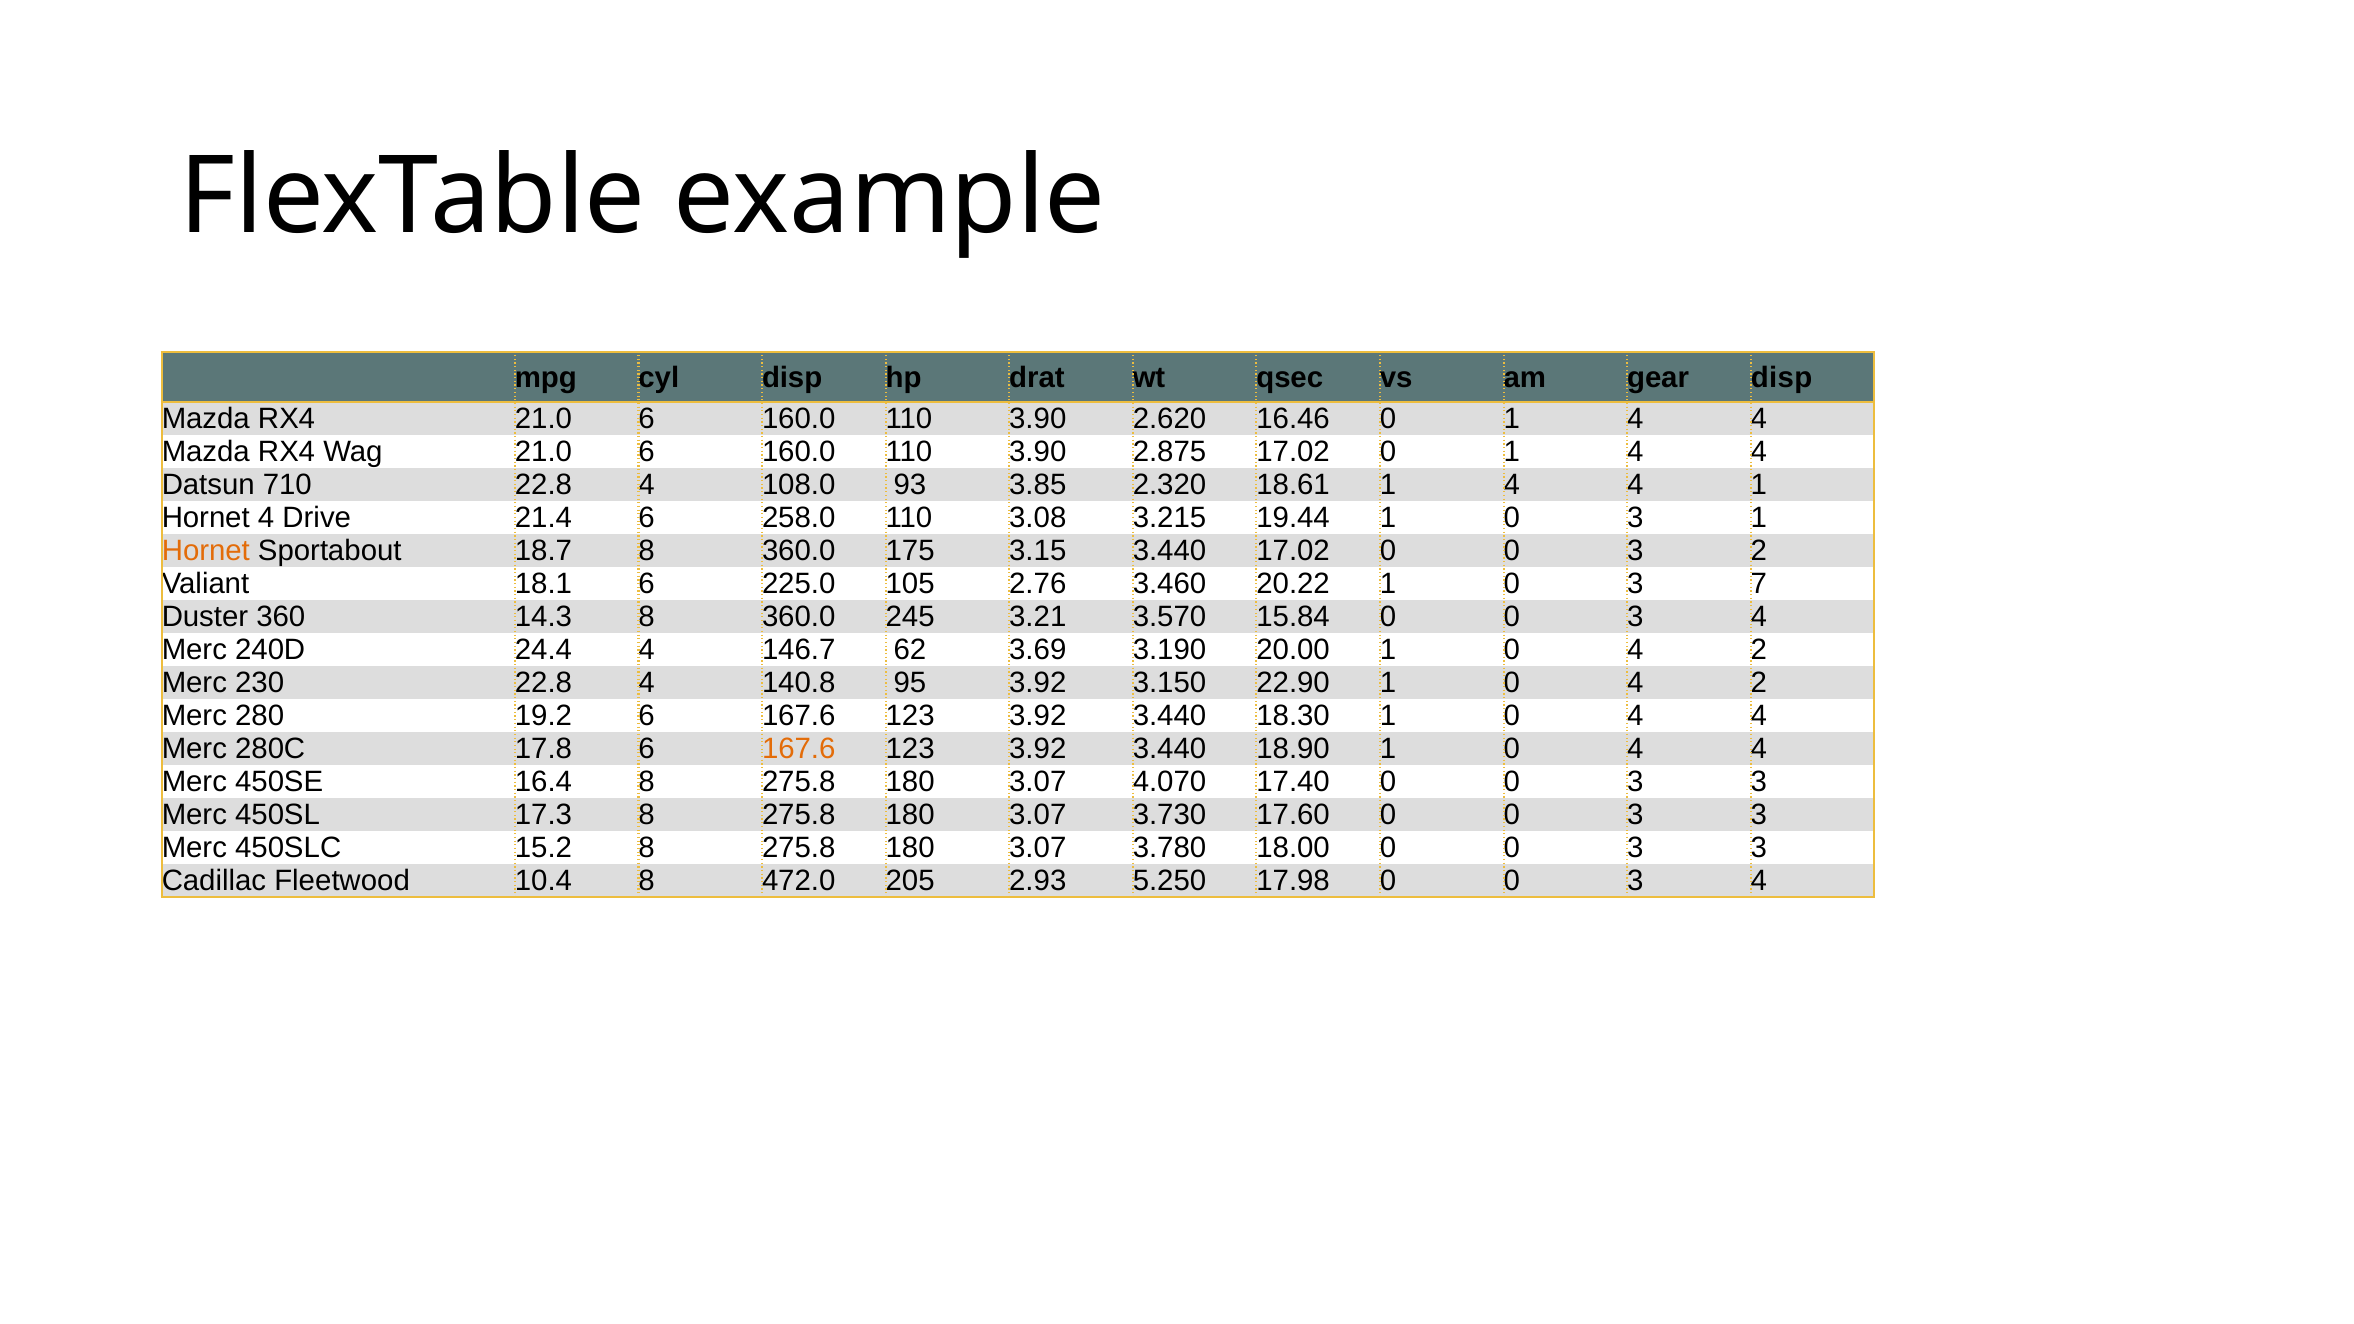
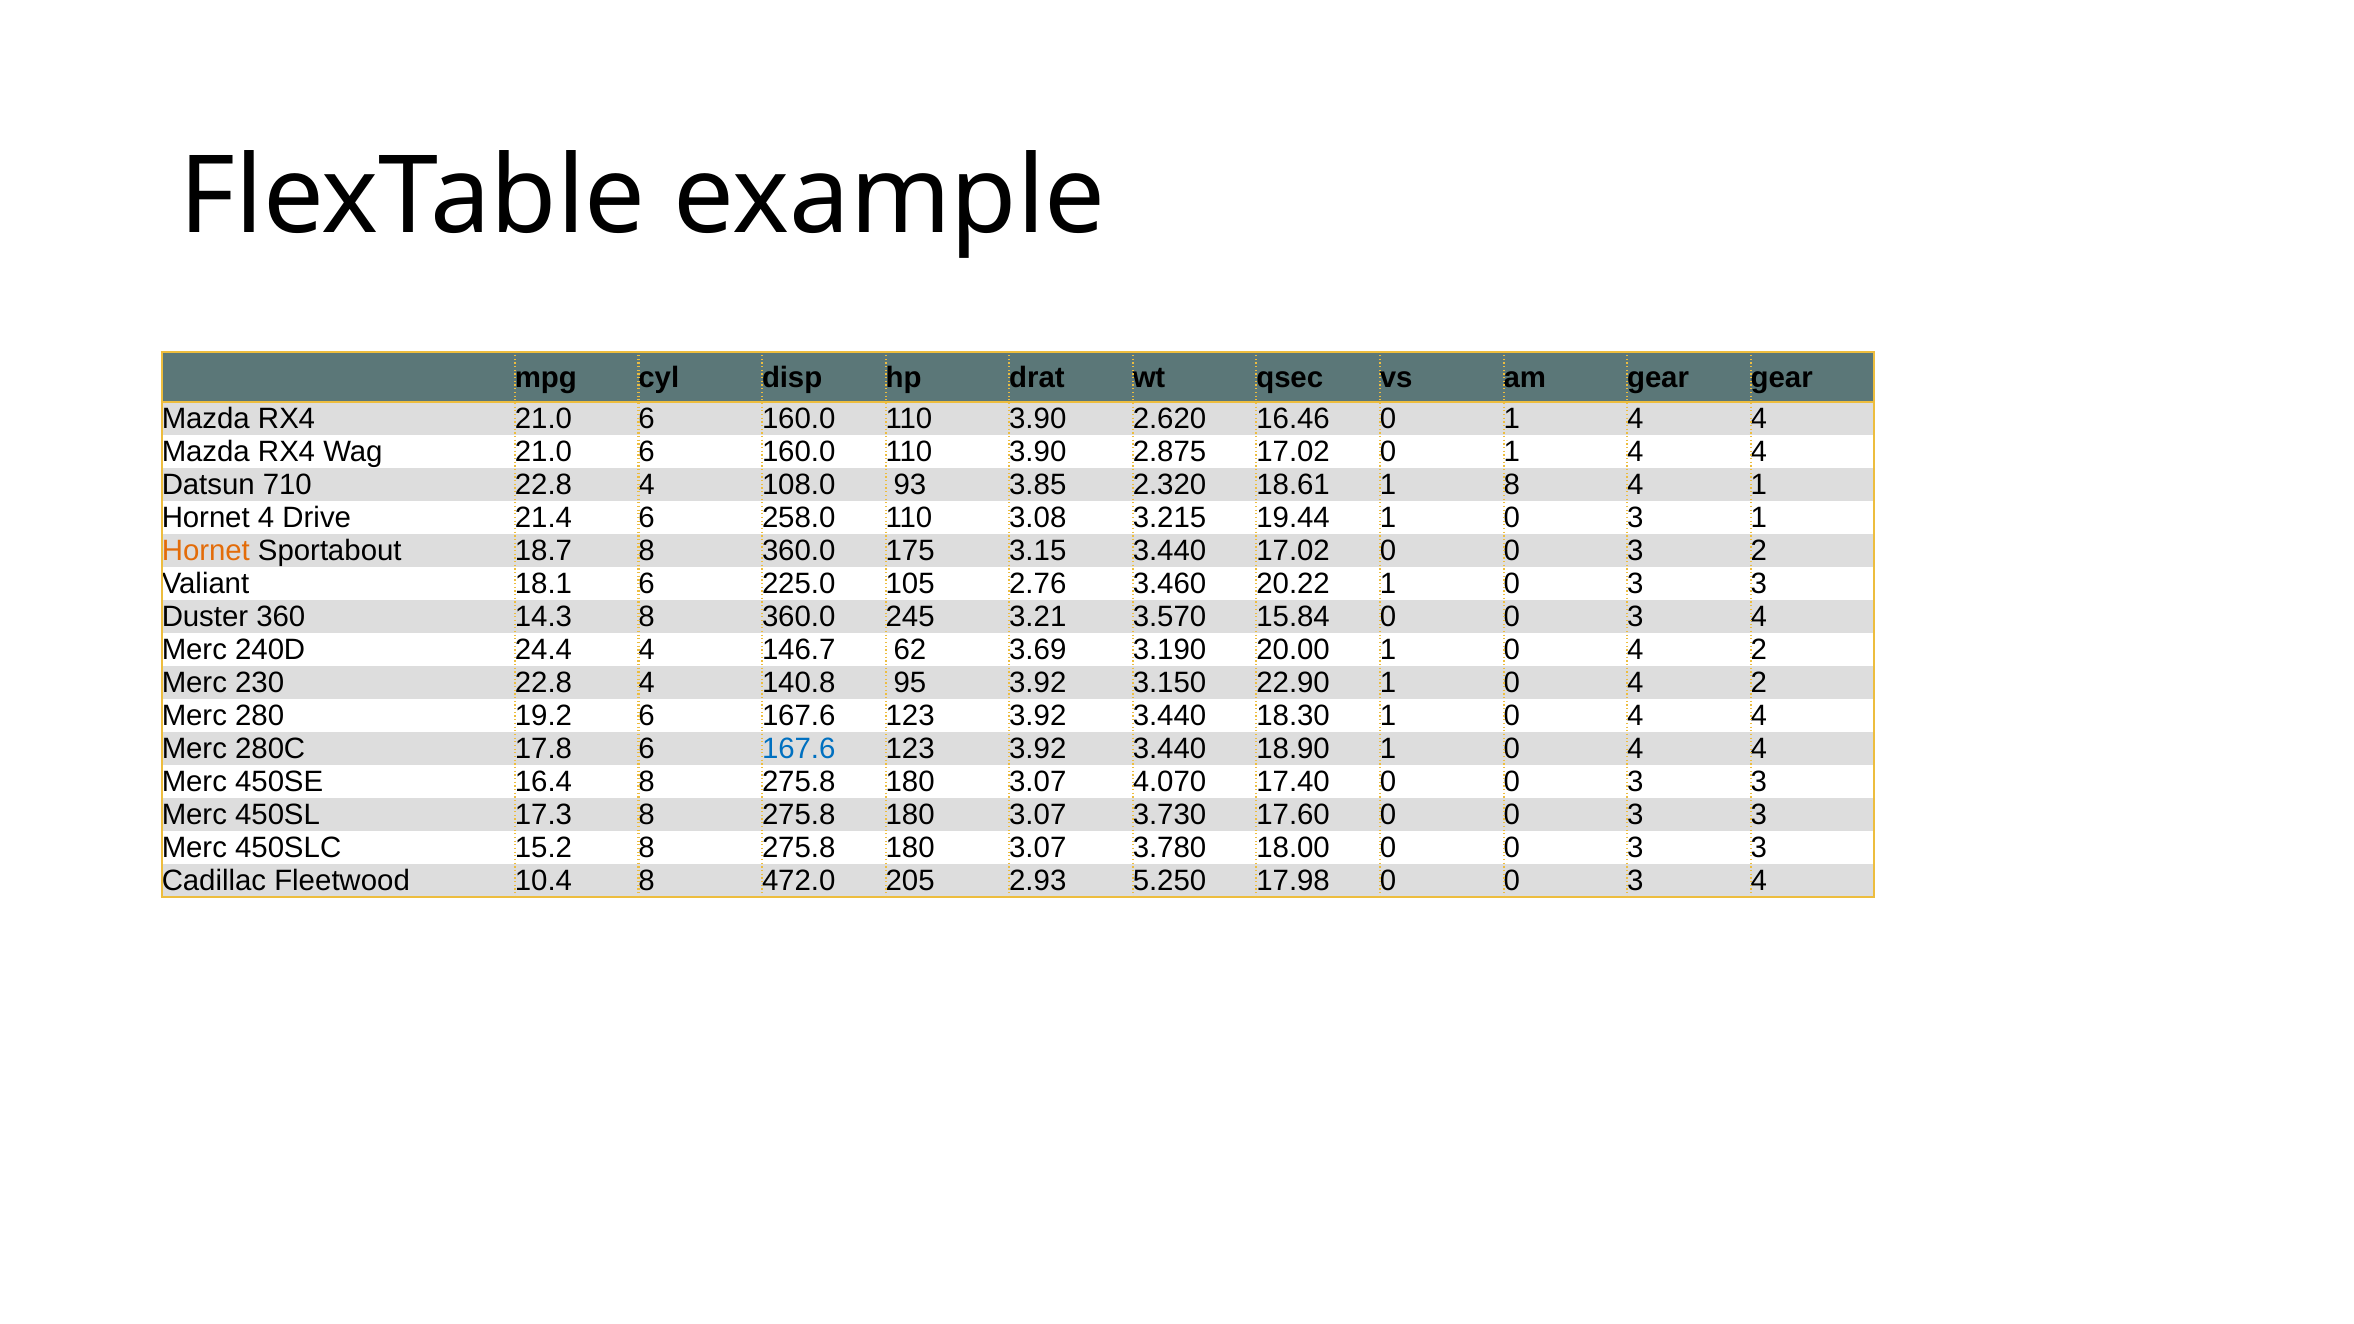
gear disp: disp -> gear
18.61 1 4: 4 -> 8
1 0 3 7: 7 -> 3
167.6 at (799, 749) colour: orange -> blue
